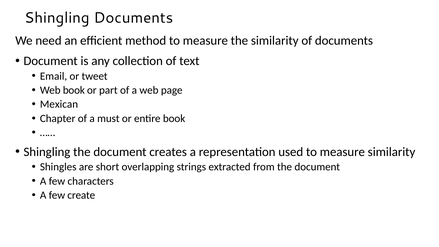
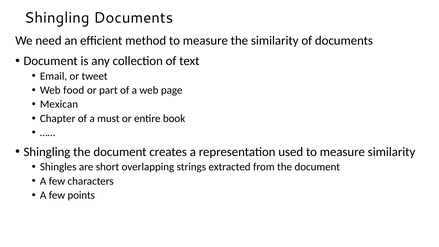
Web book: book -> food
create: create -> points
